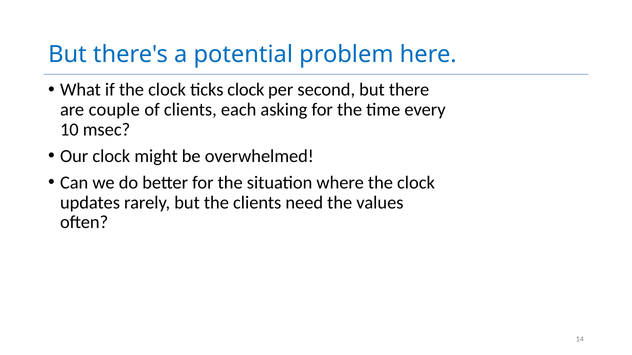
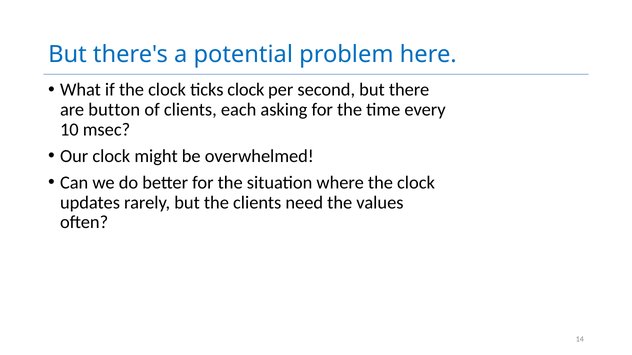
couple: couple -> button
